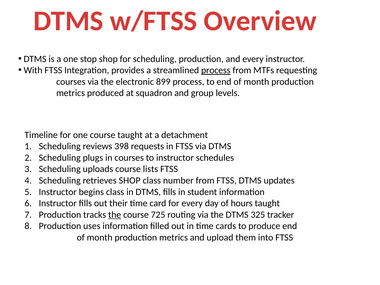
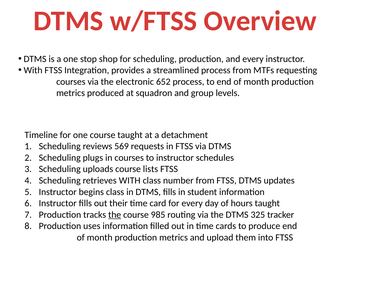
process at (216, 70) underline: present -> none
899: 899 -> 652
398: 398 -> 569
retrieves SHOP: SHOP -> WITH
725: 725 -> 985
